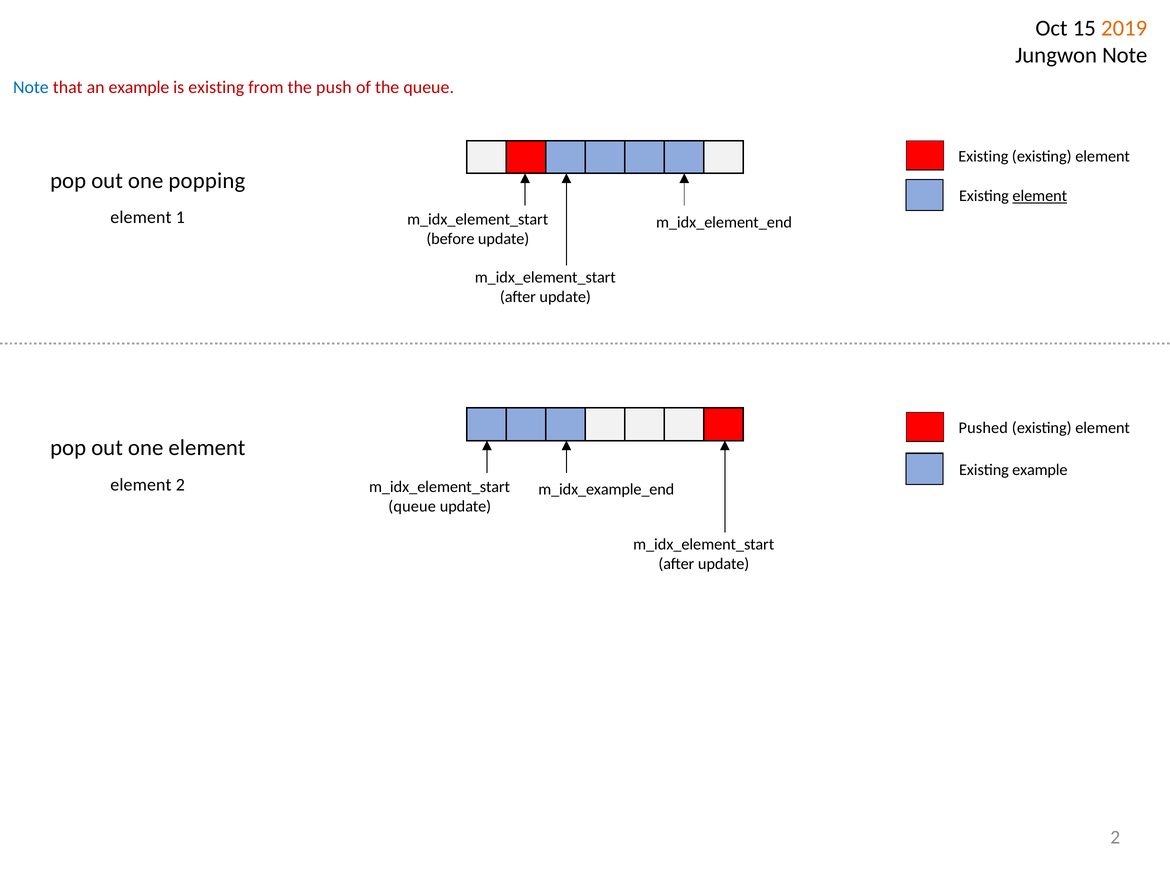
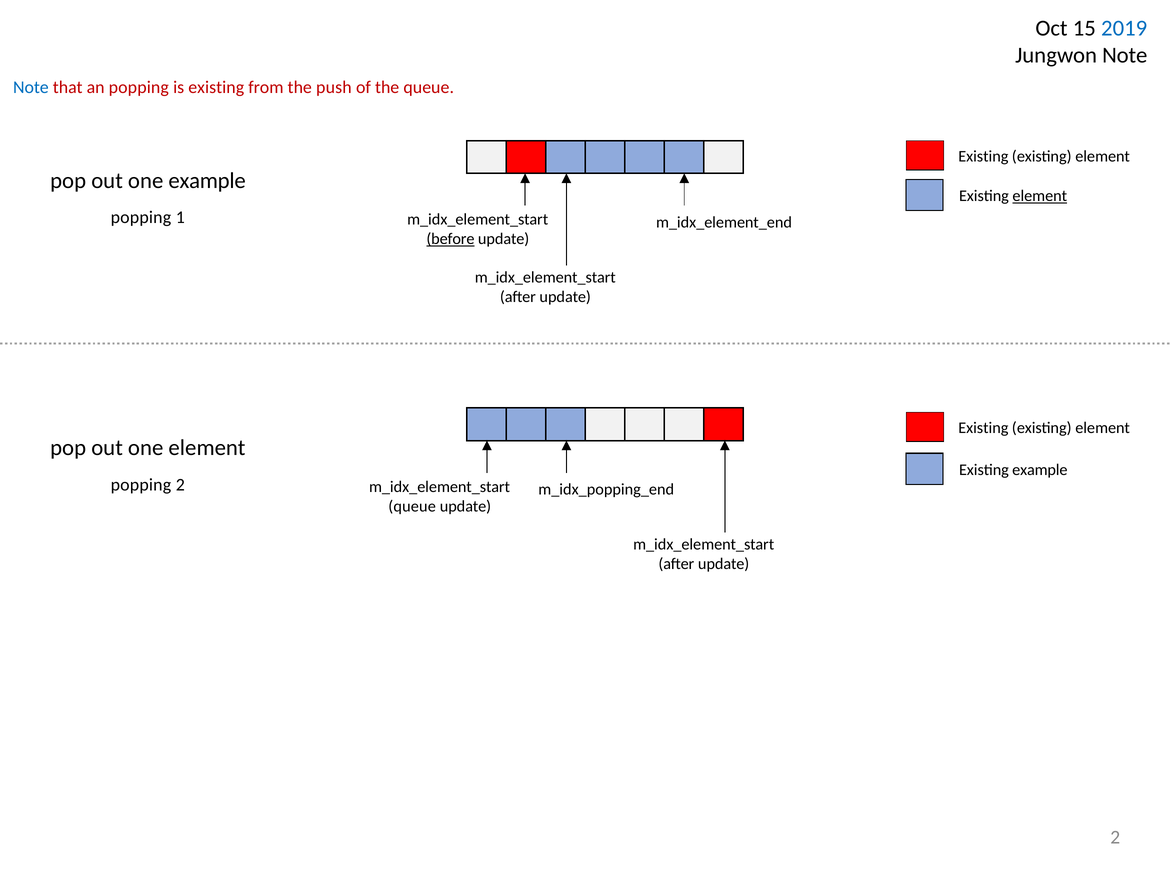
2019 colour: orange -> blue
an example: example -> popping
one popping: popping -> example
element at (141, 218): element -> popping
before underline: none -> present
Pushed at (983, 428): Pushed -> Existing
element at (141, 485): element -> popping
m_idx_example_end: m_idx_example_end -> m_idx_popping_end
